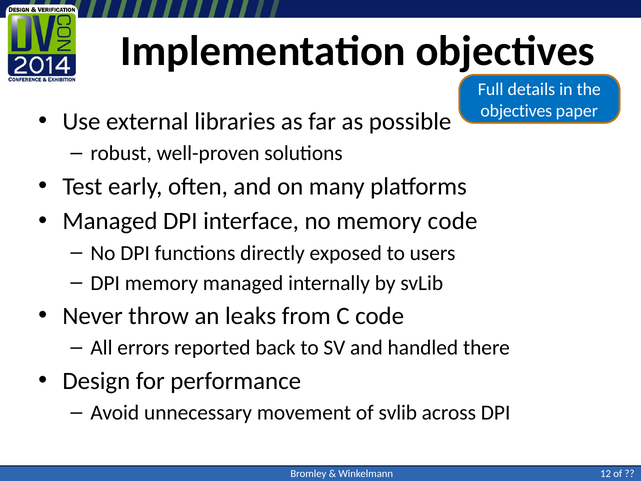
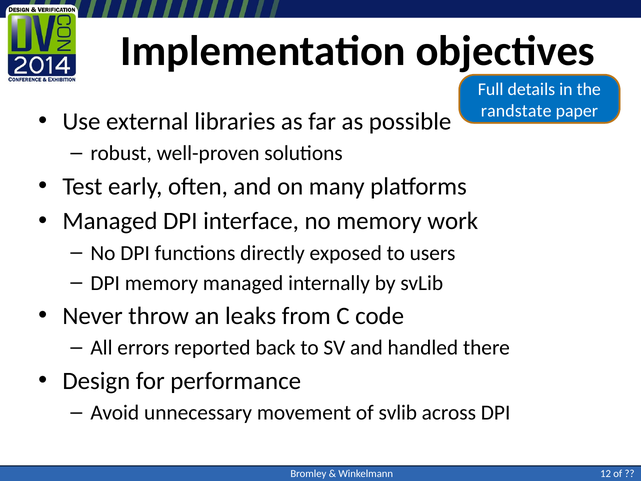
objectives at (516, 111): objectives -> randstate
memory code: code -> work
